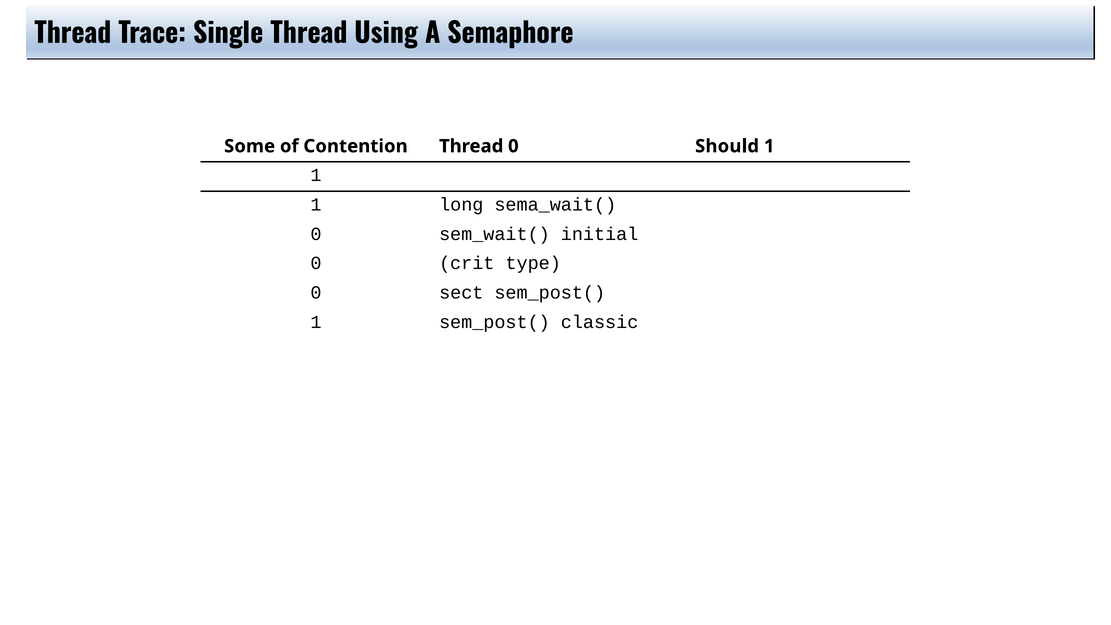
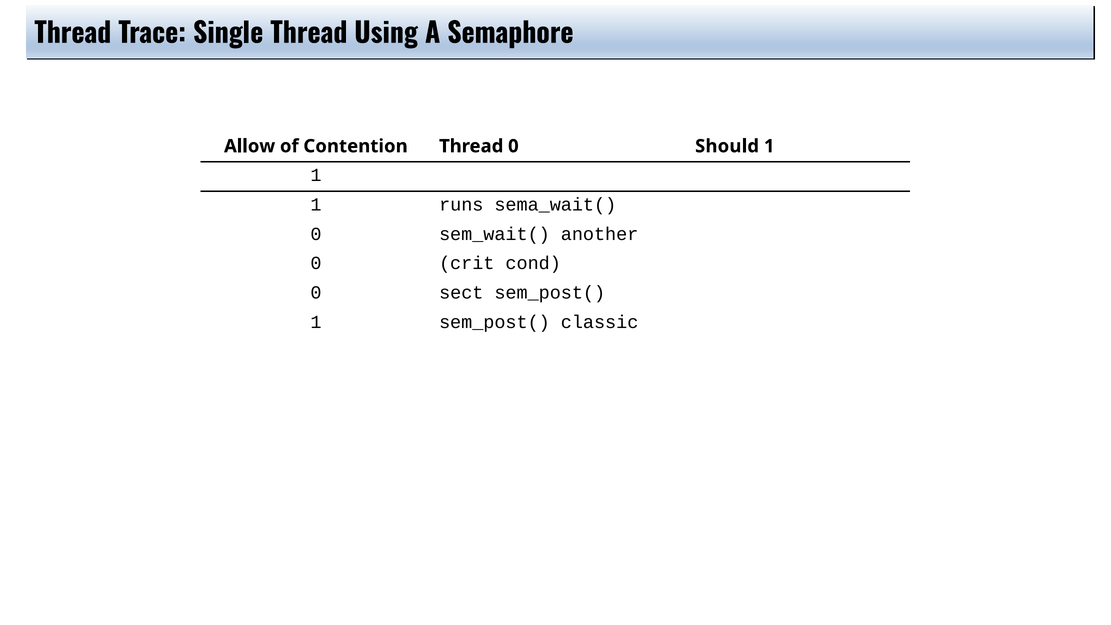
Some: Some -> Allow
long: long -> runs
initial: initial -> another
type: type -> cond
